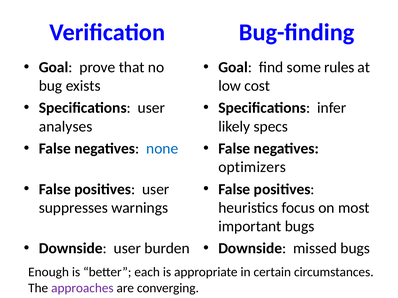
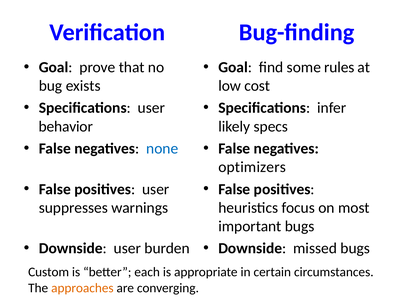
analyses: analyses -> behavior
Enough: Enough -> Custom
approaches colour: purple -> orange
